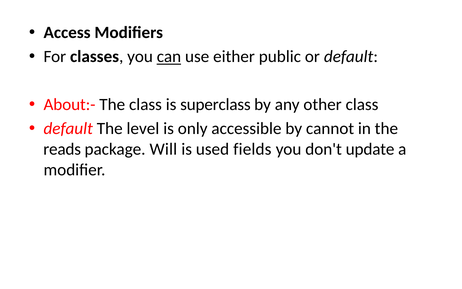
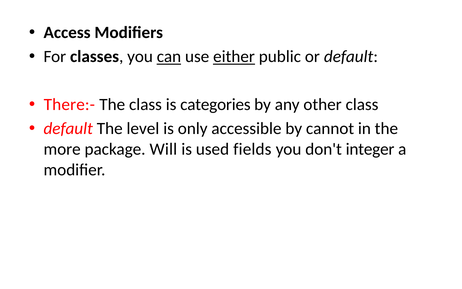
either underline: none -> present
About:-: About:- -> There:-
superclass: superclass -> categories
reads: reads -> more
update: update -> integer
